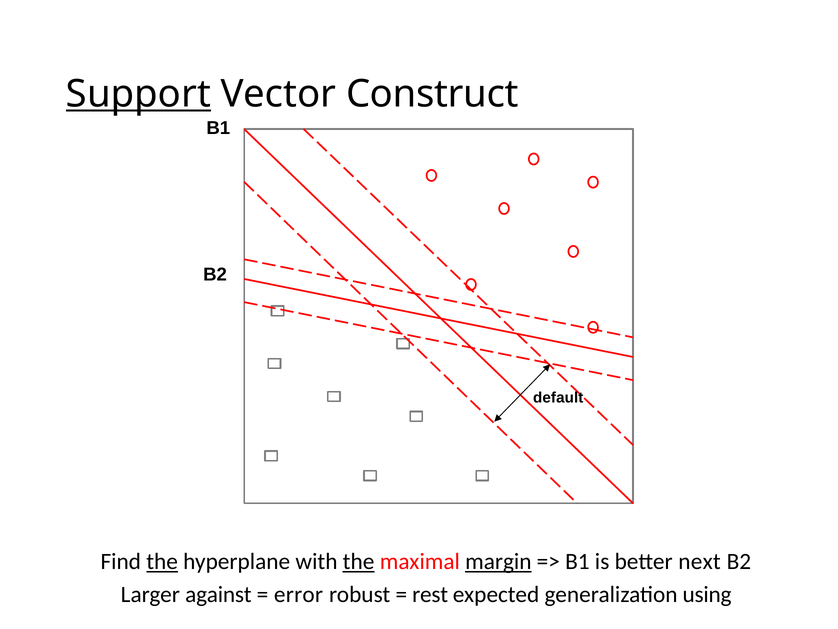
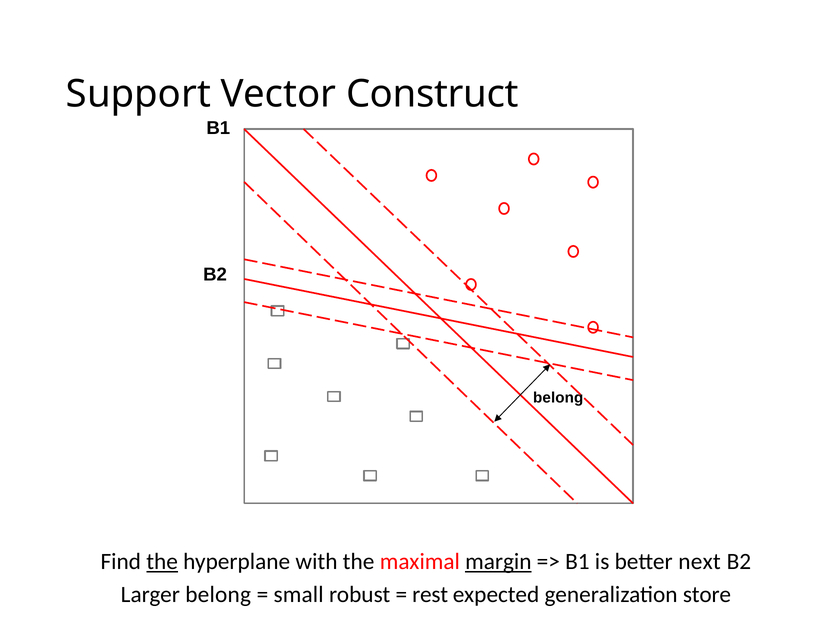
Support underline: present -> none
default at (558, 397): default -> belong
the at (359, 561) underline: present -> none
Larger against: against -> belong
error: error -> small
using: using -> store
